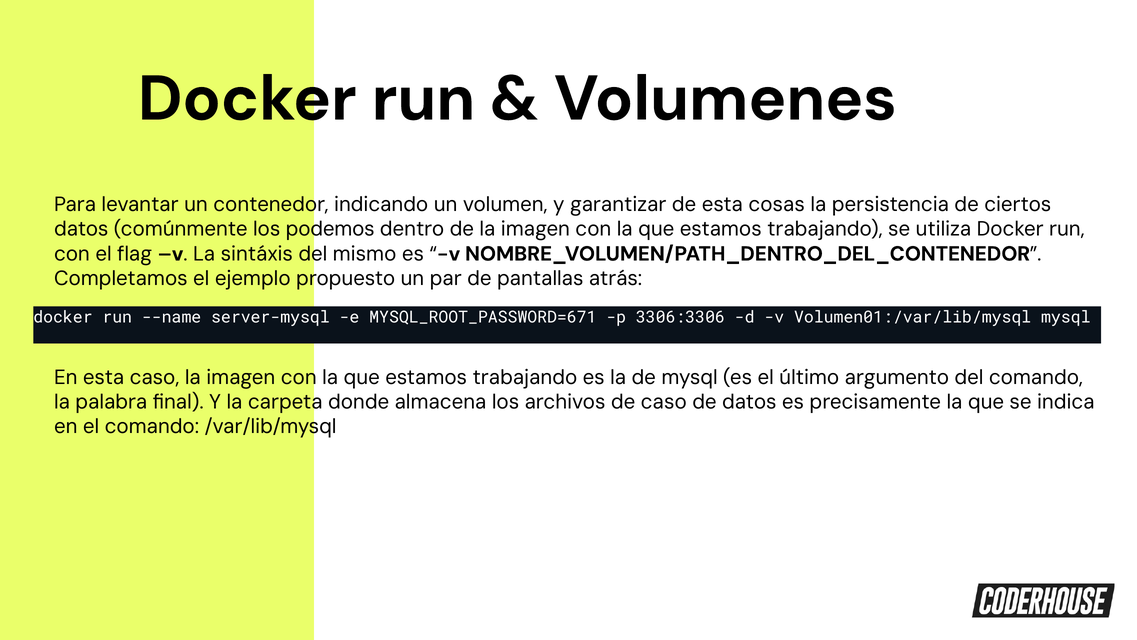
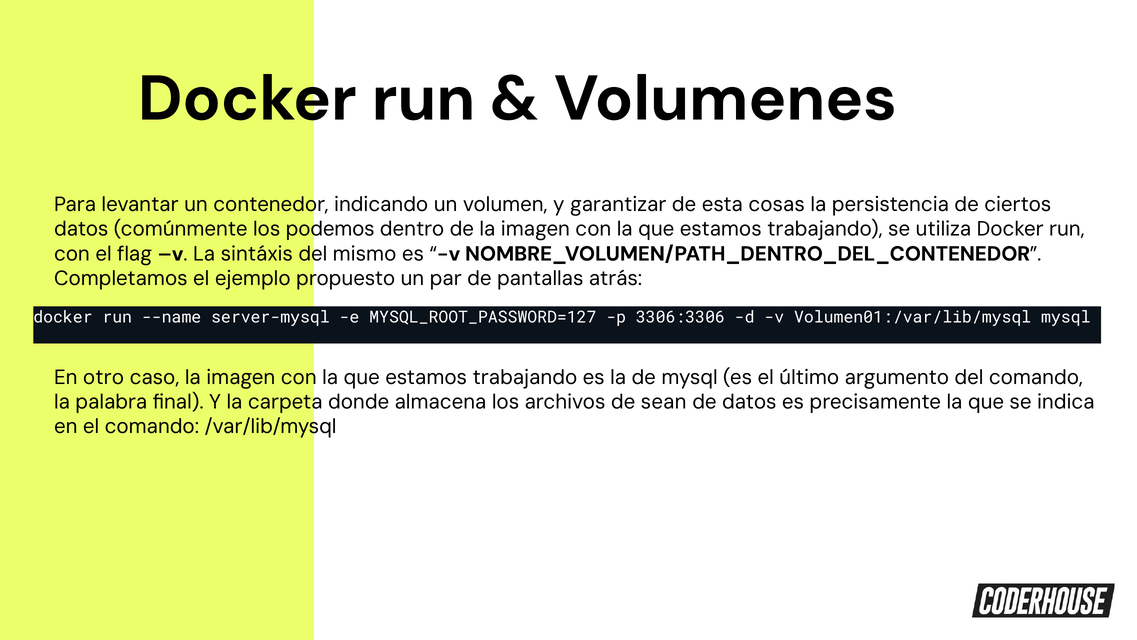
MYSQL_ROOT_PASSWORD=671: MYSQL_ROOT_PASSWORD=671 -> MYSQL_ROOT_PASSWORD=127
En esta: esta -> otro
de caso: caso -> sean
